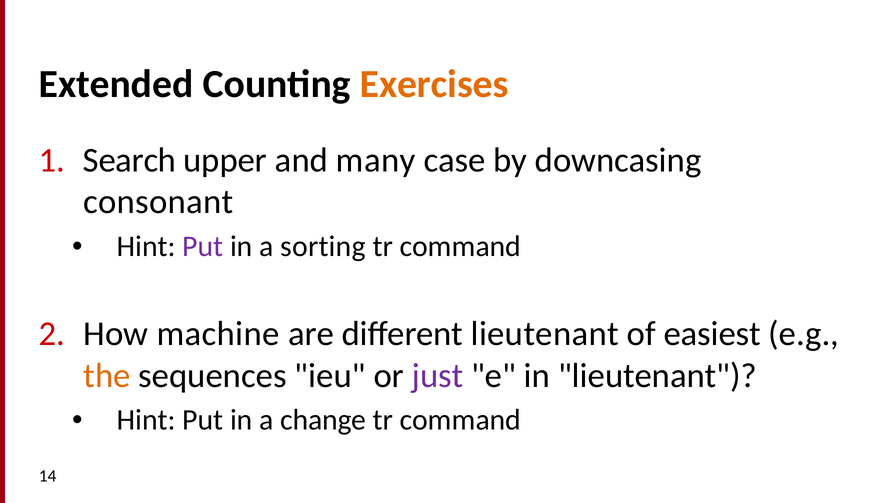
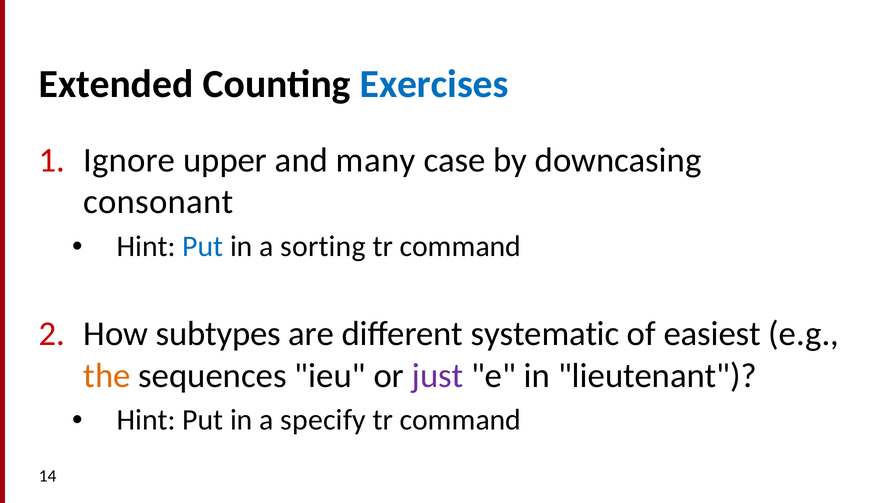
Exercises colour: orange -> blue
Search: Search -> Ignore
Put at (203, 246) colour: purple -> blue
machine: machine -> subtypes
different lieutenant: lieutenant -> systematic
change: change -> specify
